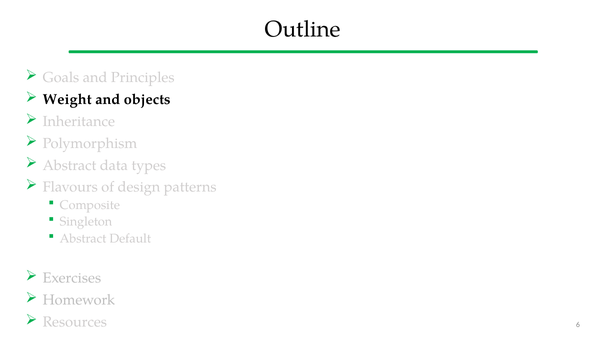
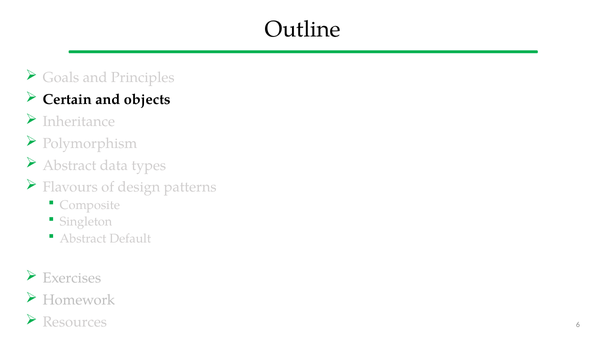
Weight: Weight -> Certain
